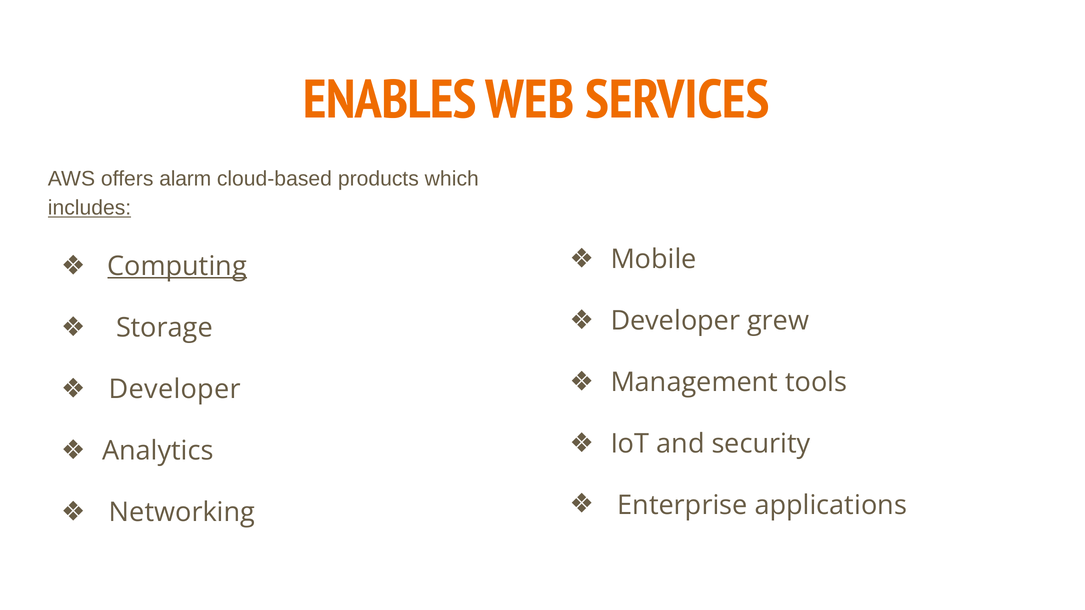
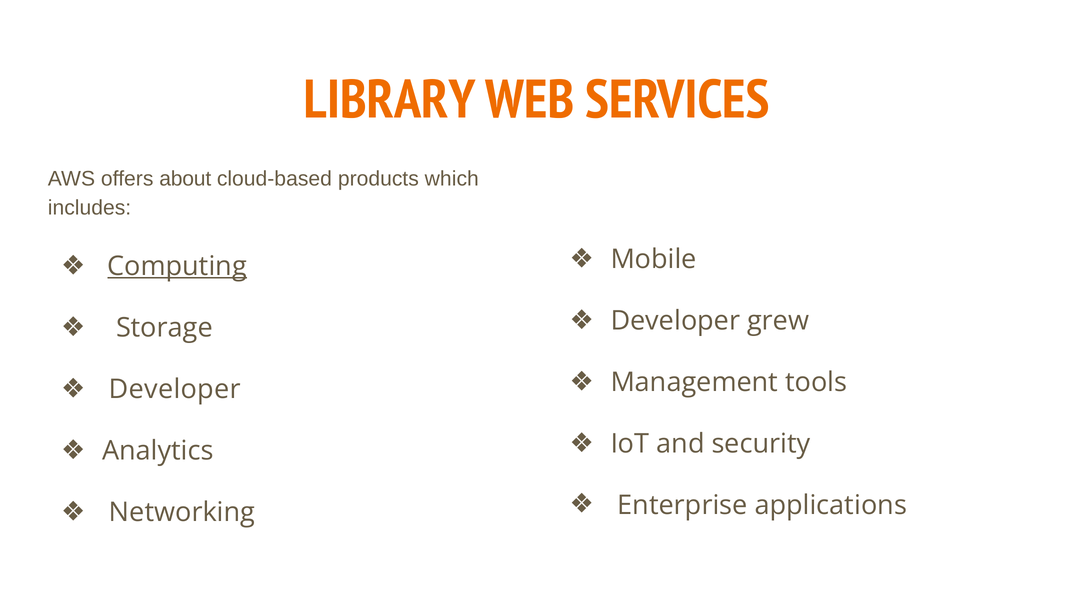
ENABLES: ENABLES -> LIBRARY
alarm: alarm -> about
includes underline: present -> none
